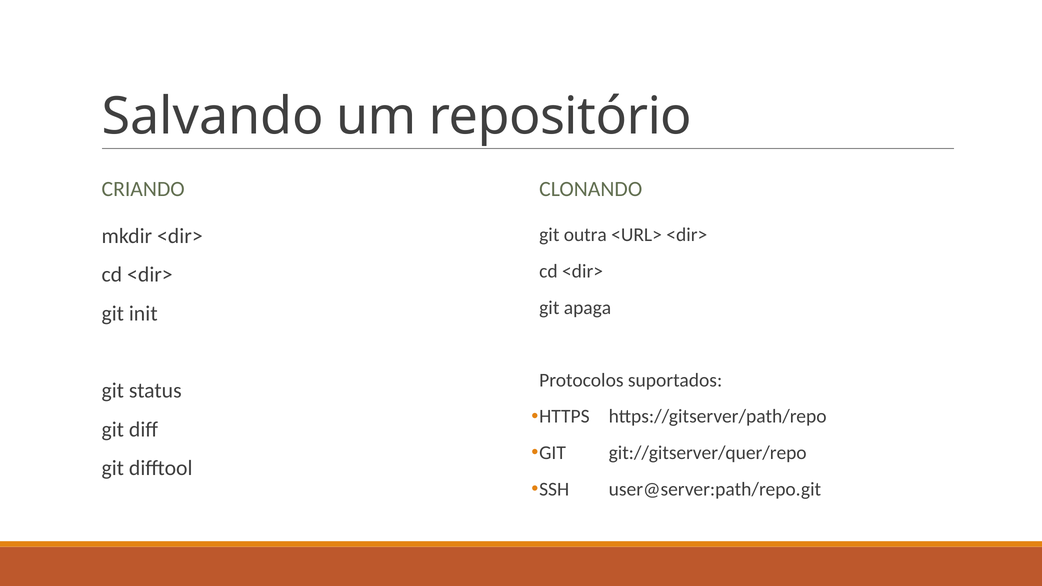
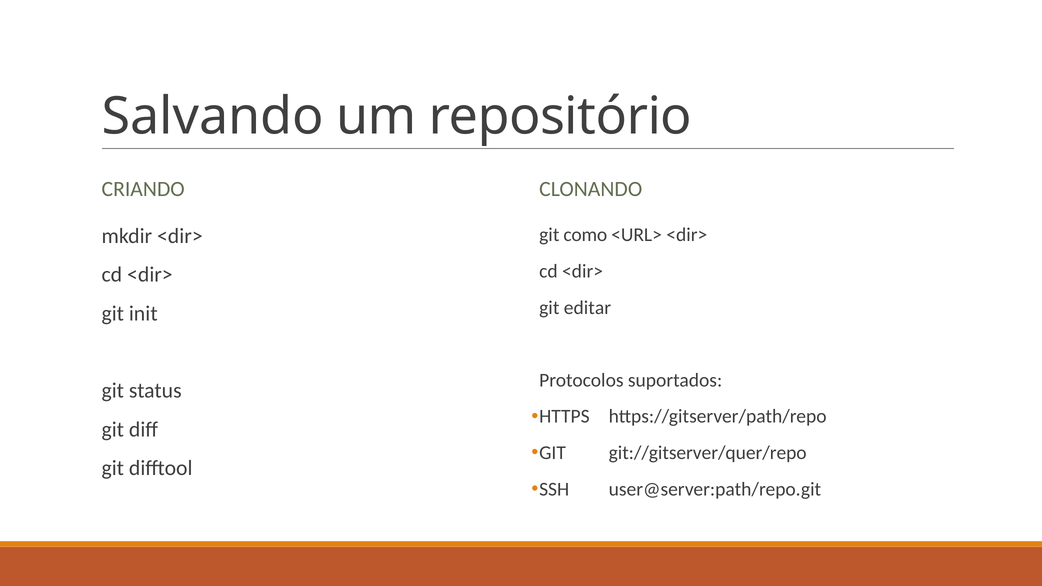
outra: outra -> como
apaga: apaga -> editar
